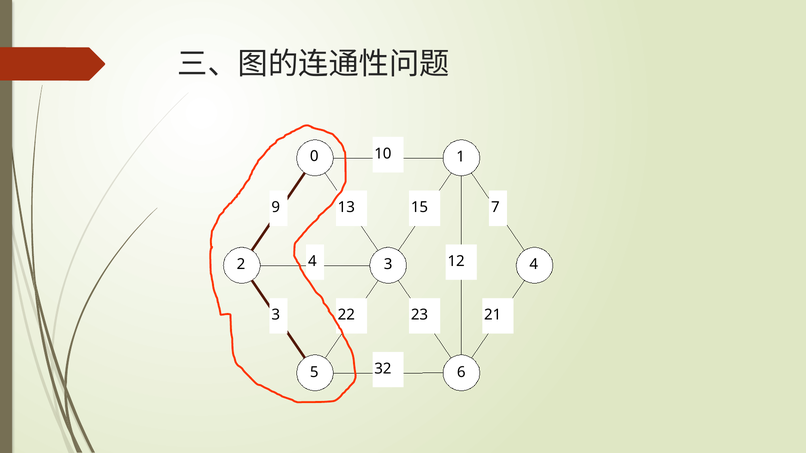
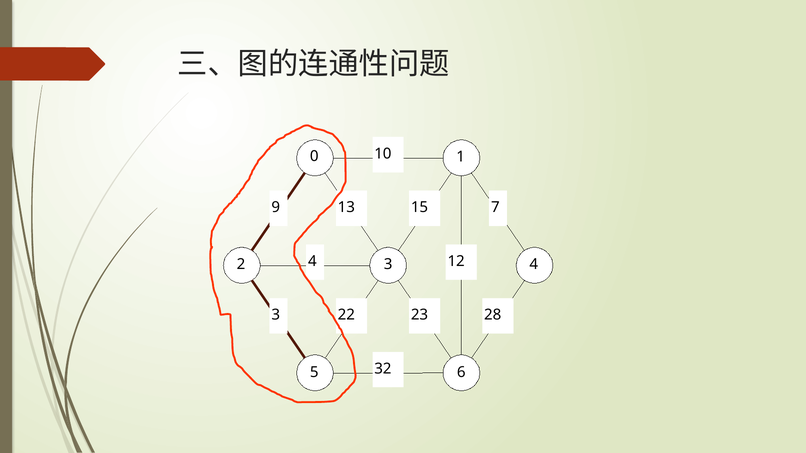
21: 21 -> 28
